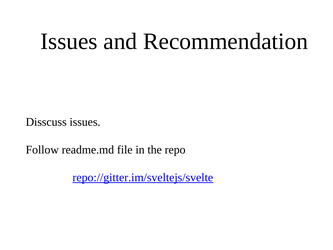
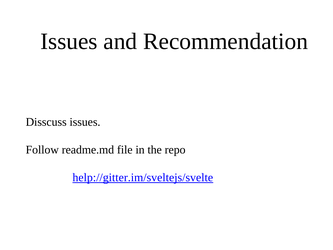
repo://gitter.im/sveltejs/svelte: repo://gitter.im/sveltejs/svelte -> help://gitter.im/sveltejs/svelte
